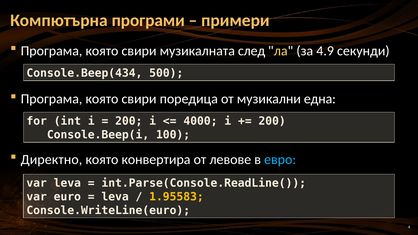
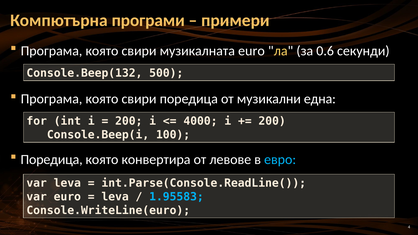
музикалната след: след -> euro
4.9: 4.9 -> 0.6
Console.Beep(434: Console.Beep(434 -> Console.Beep(132
Директно at (51, 160): Директно -> Поредица
1.95583 colour: yellow -> light blue
